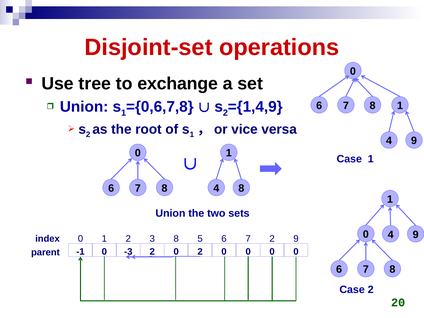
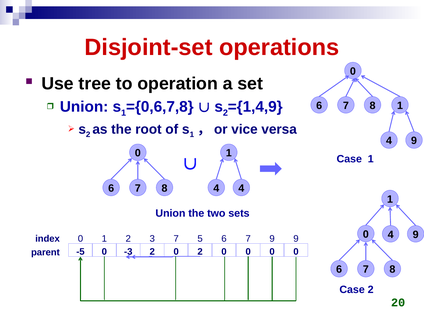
exchange: exchange -> operation
4 8: 8 -> 4
3 8: 8 -> 7
2 at (272, 239): 2 -> 9
-1: -1 -> -5
